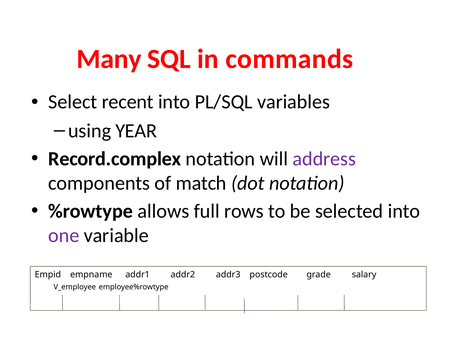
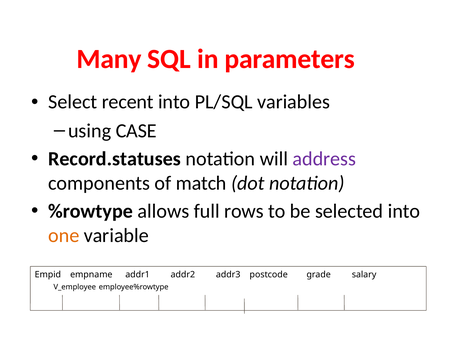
commands: commands -> parameters
YEAR: YEAR -> CASE
Record.complex: Record.complex -> Record.statuses
one colour: purple -> orange
